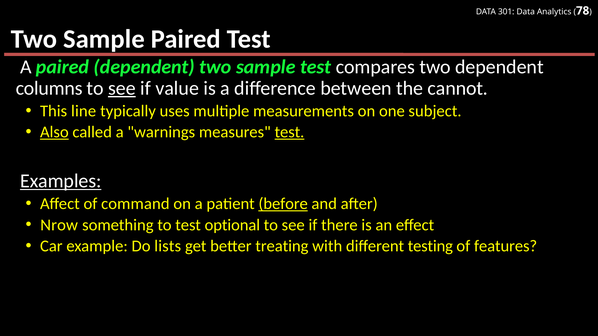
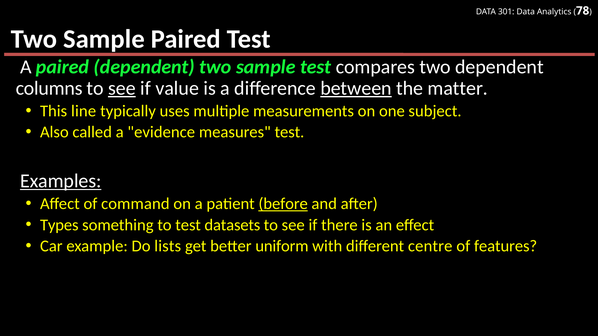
between underline: none -> present
cannot: cannot -> matter
Also underline: present -> none
warnings: warnings -> evidence
test at (289, 132) underline: present -> none
Nrow: Nrow -> Types
optional: optional -> datasets
treating: treating -> uniform
testing: testing -> centre
